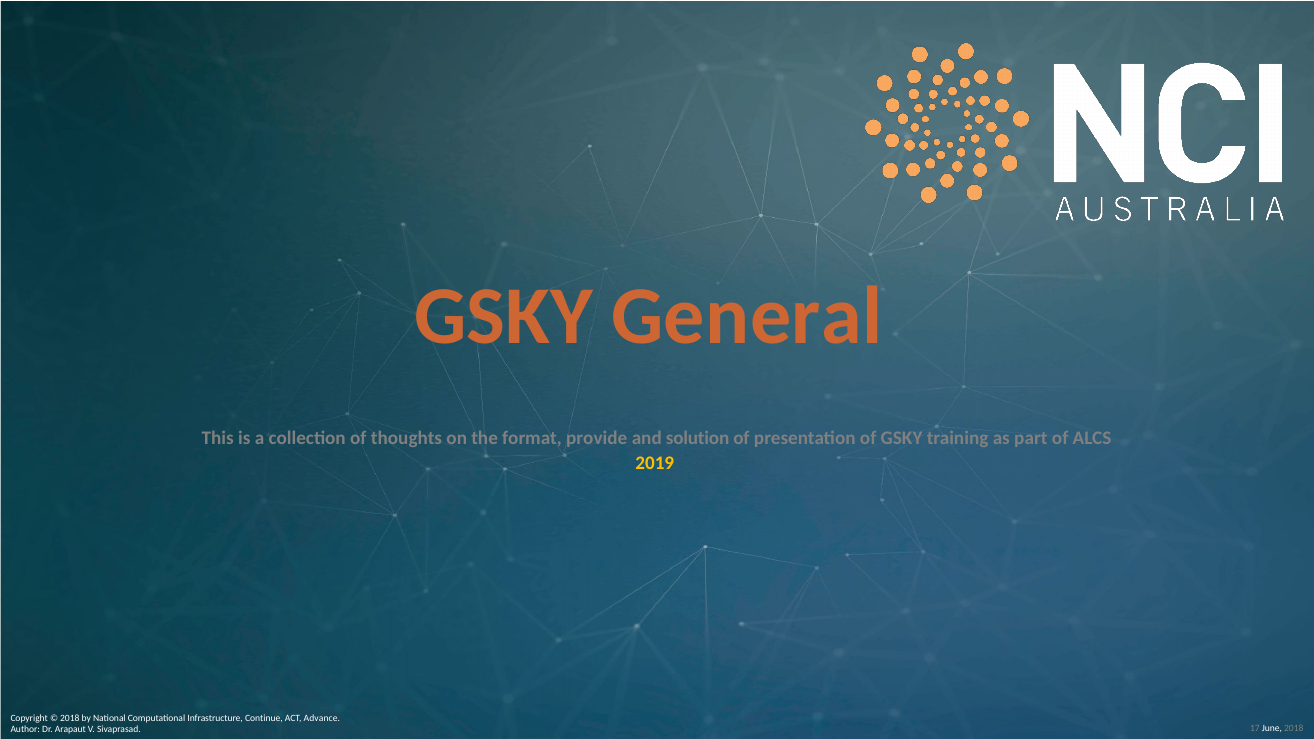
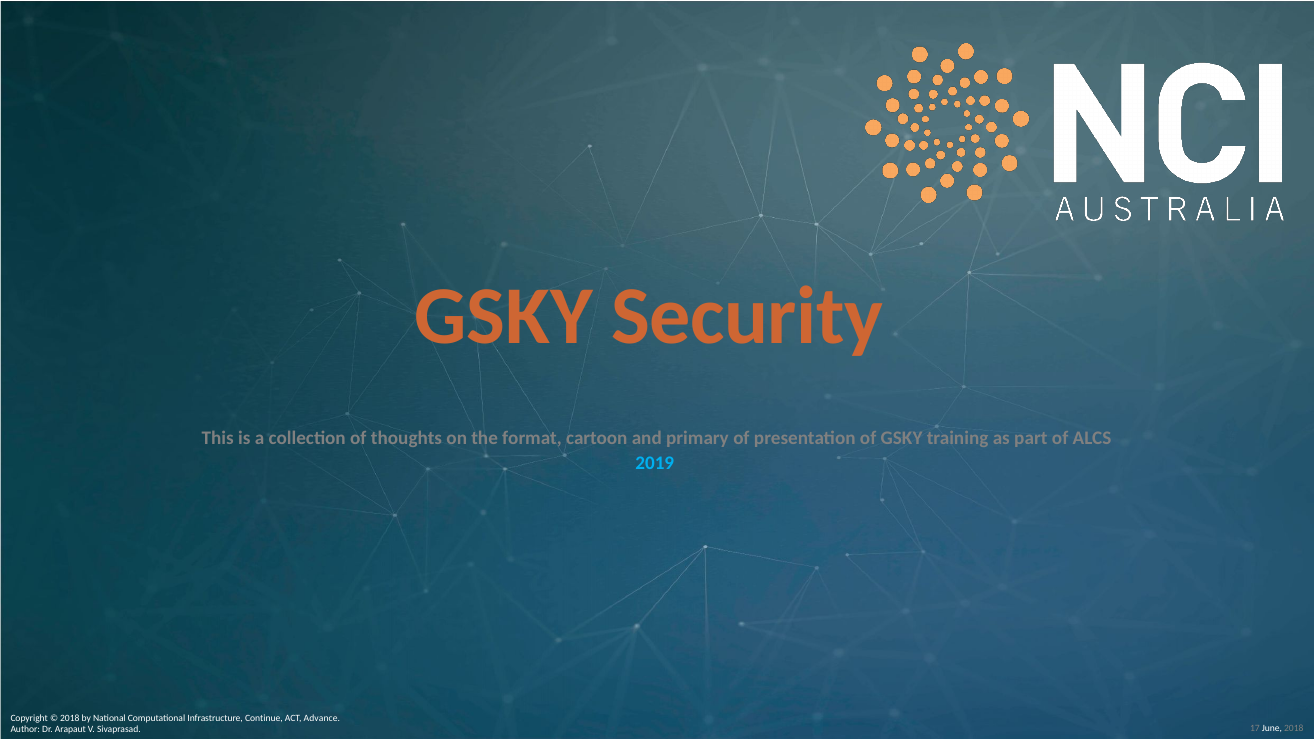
General: General -> Security
provide: provide -> cartoon
solution: solution -> primary
2019 colour: yellow -> light blue
